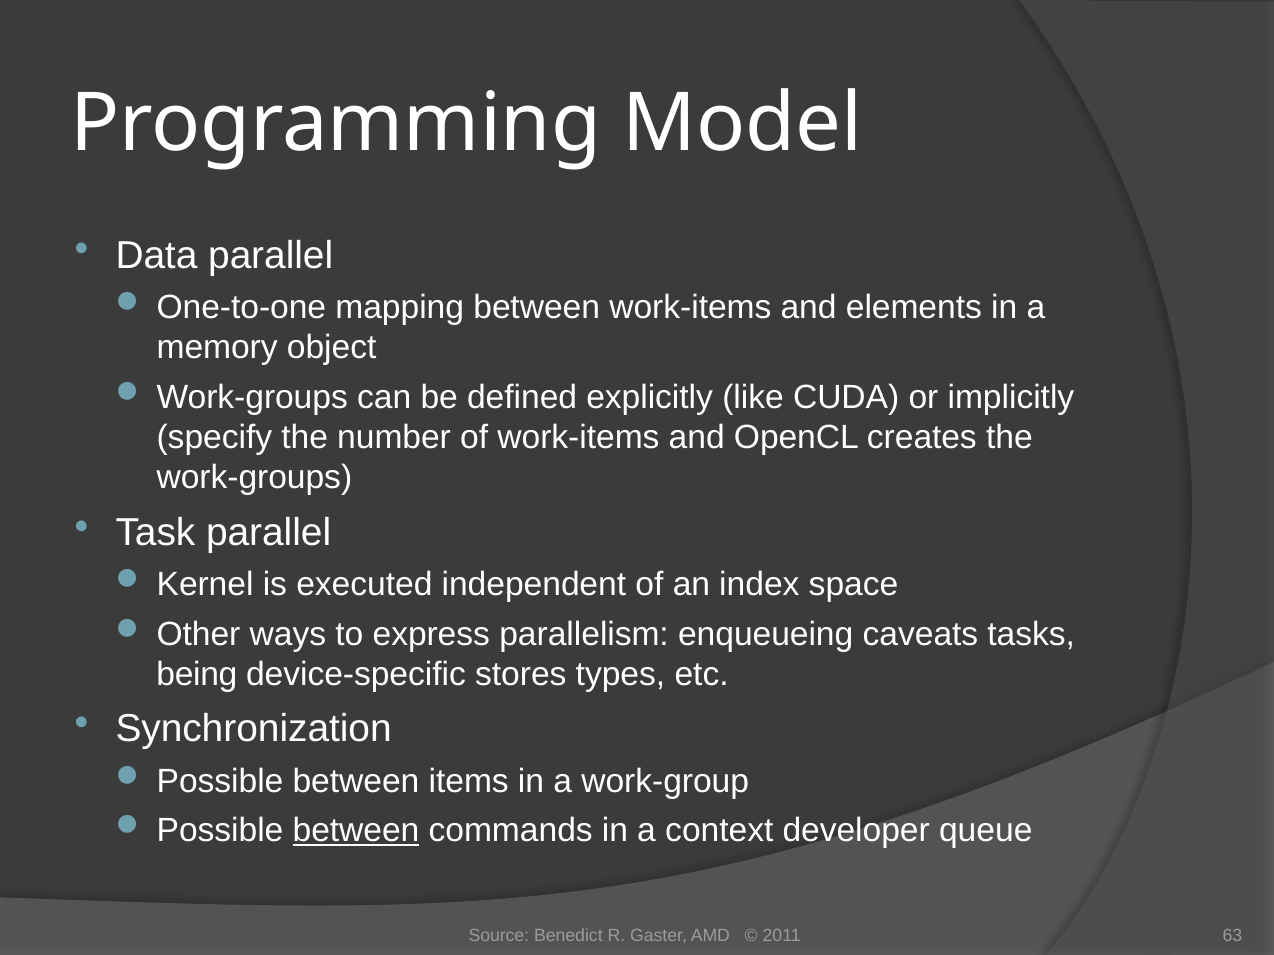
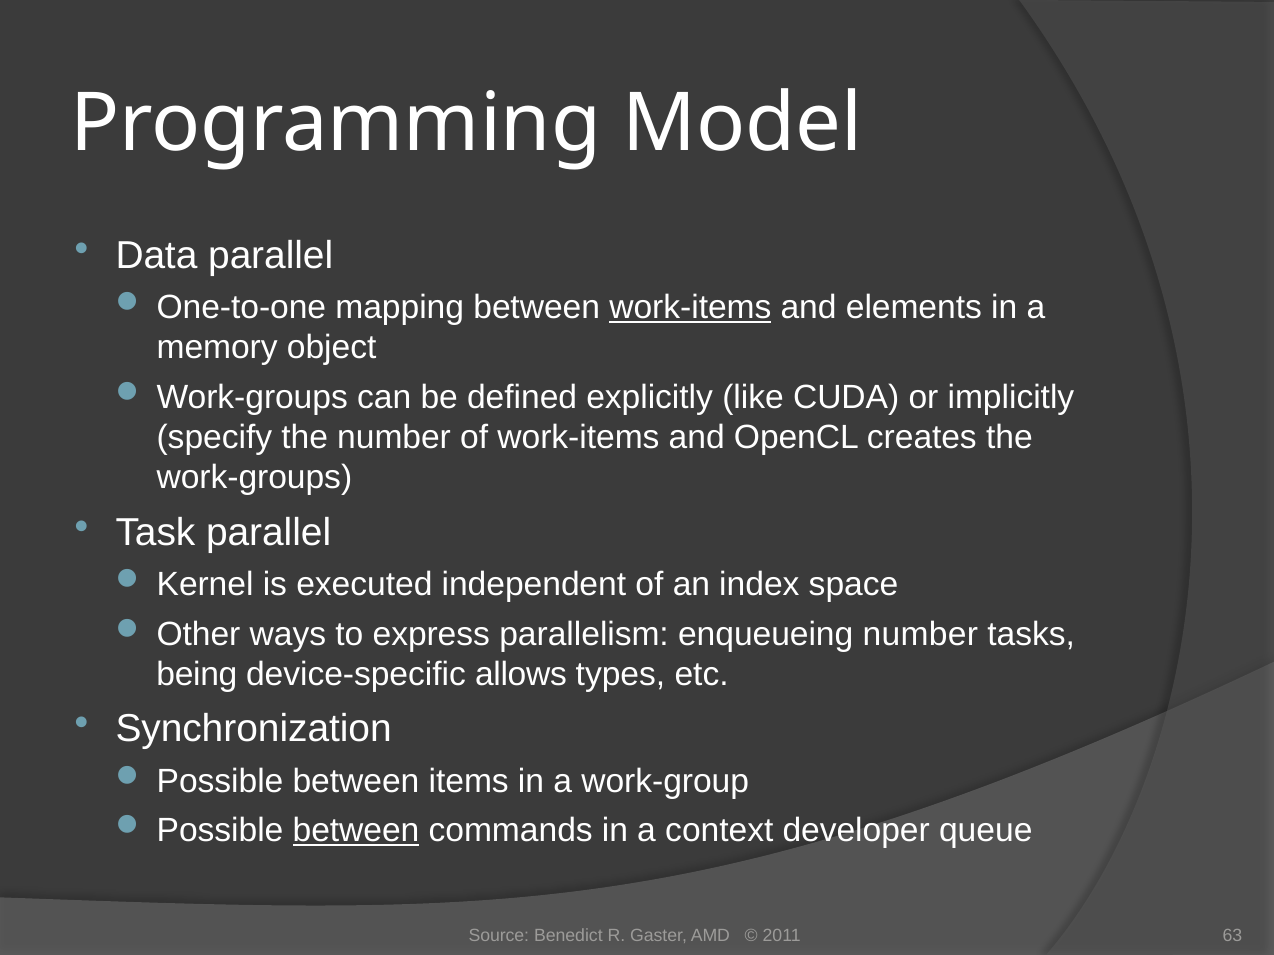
work-items at (690, 308) underline: none -> present
enqueueing caveats: caveats -> number
stores: stores -> allows
